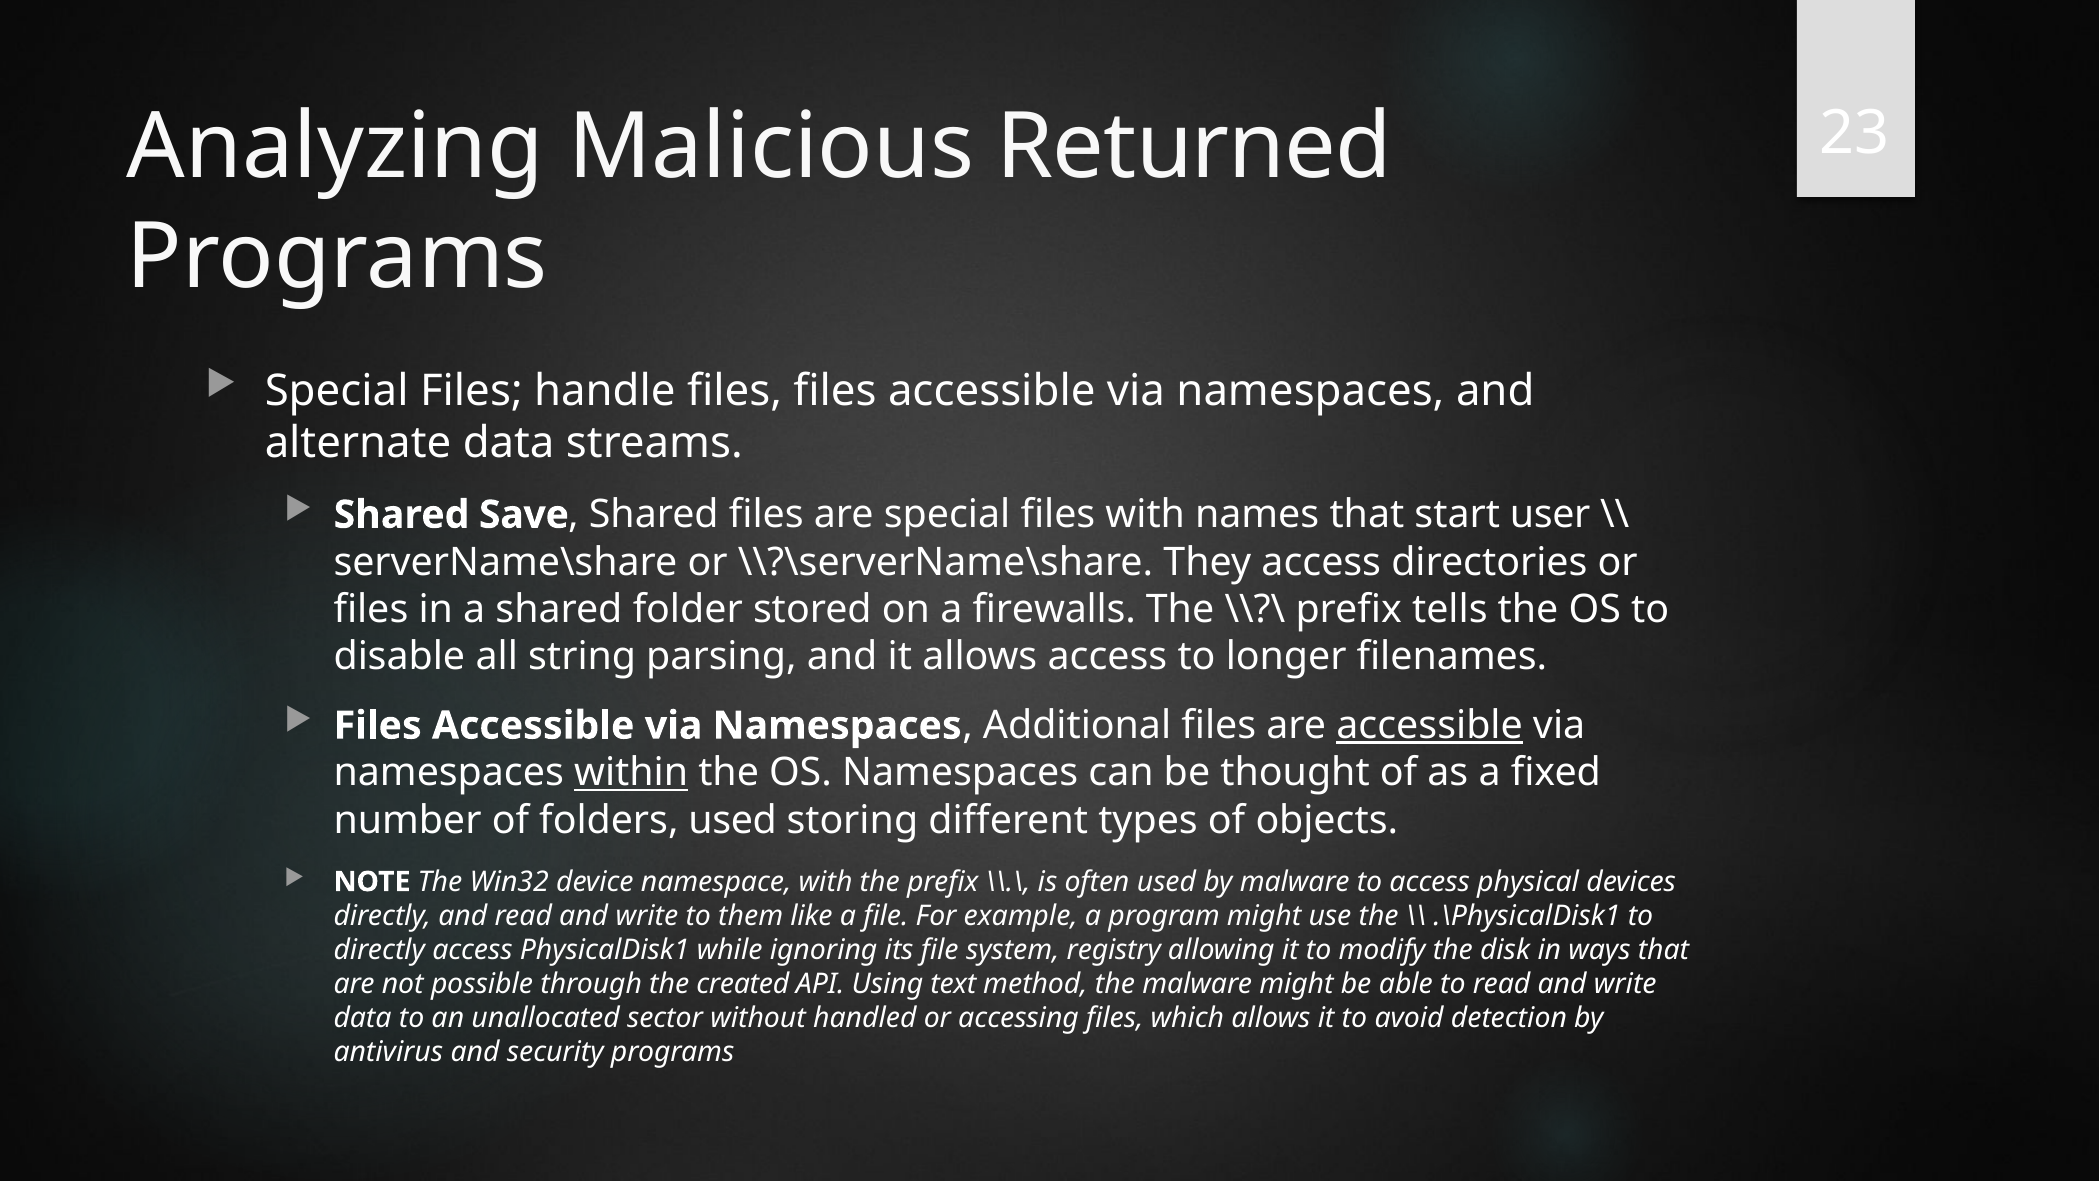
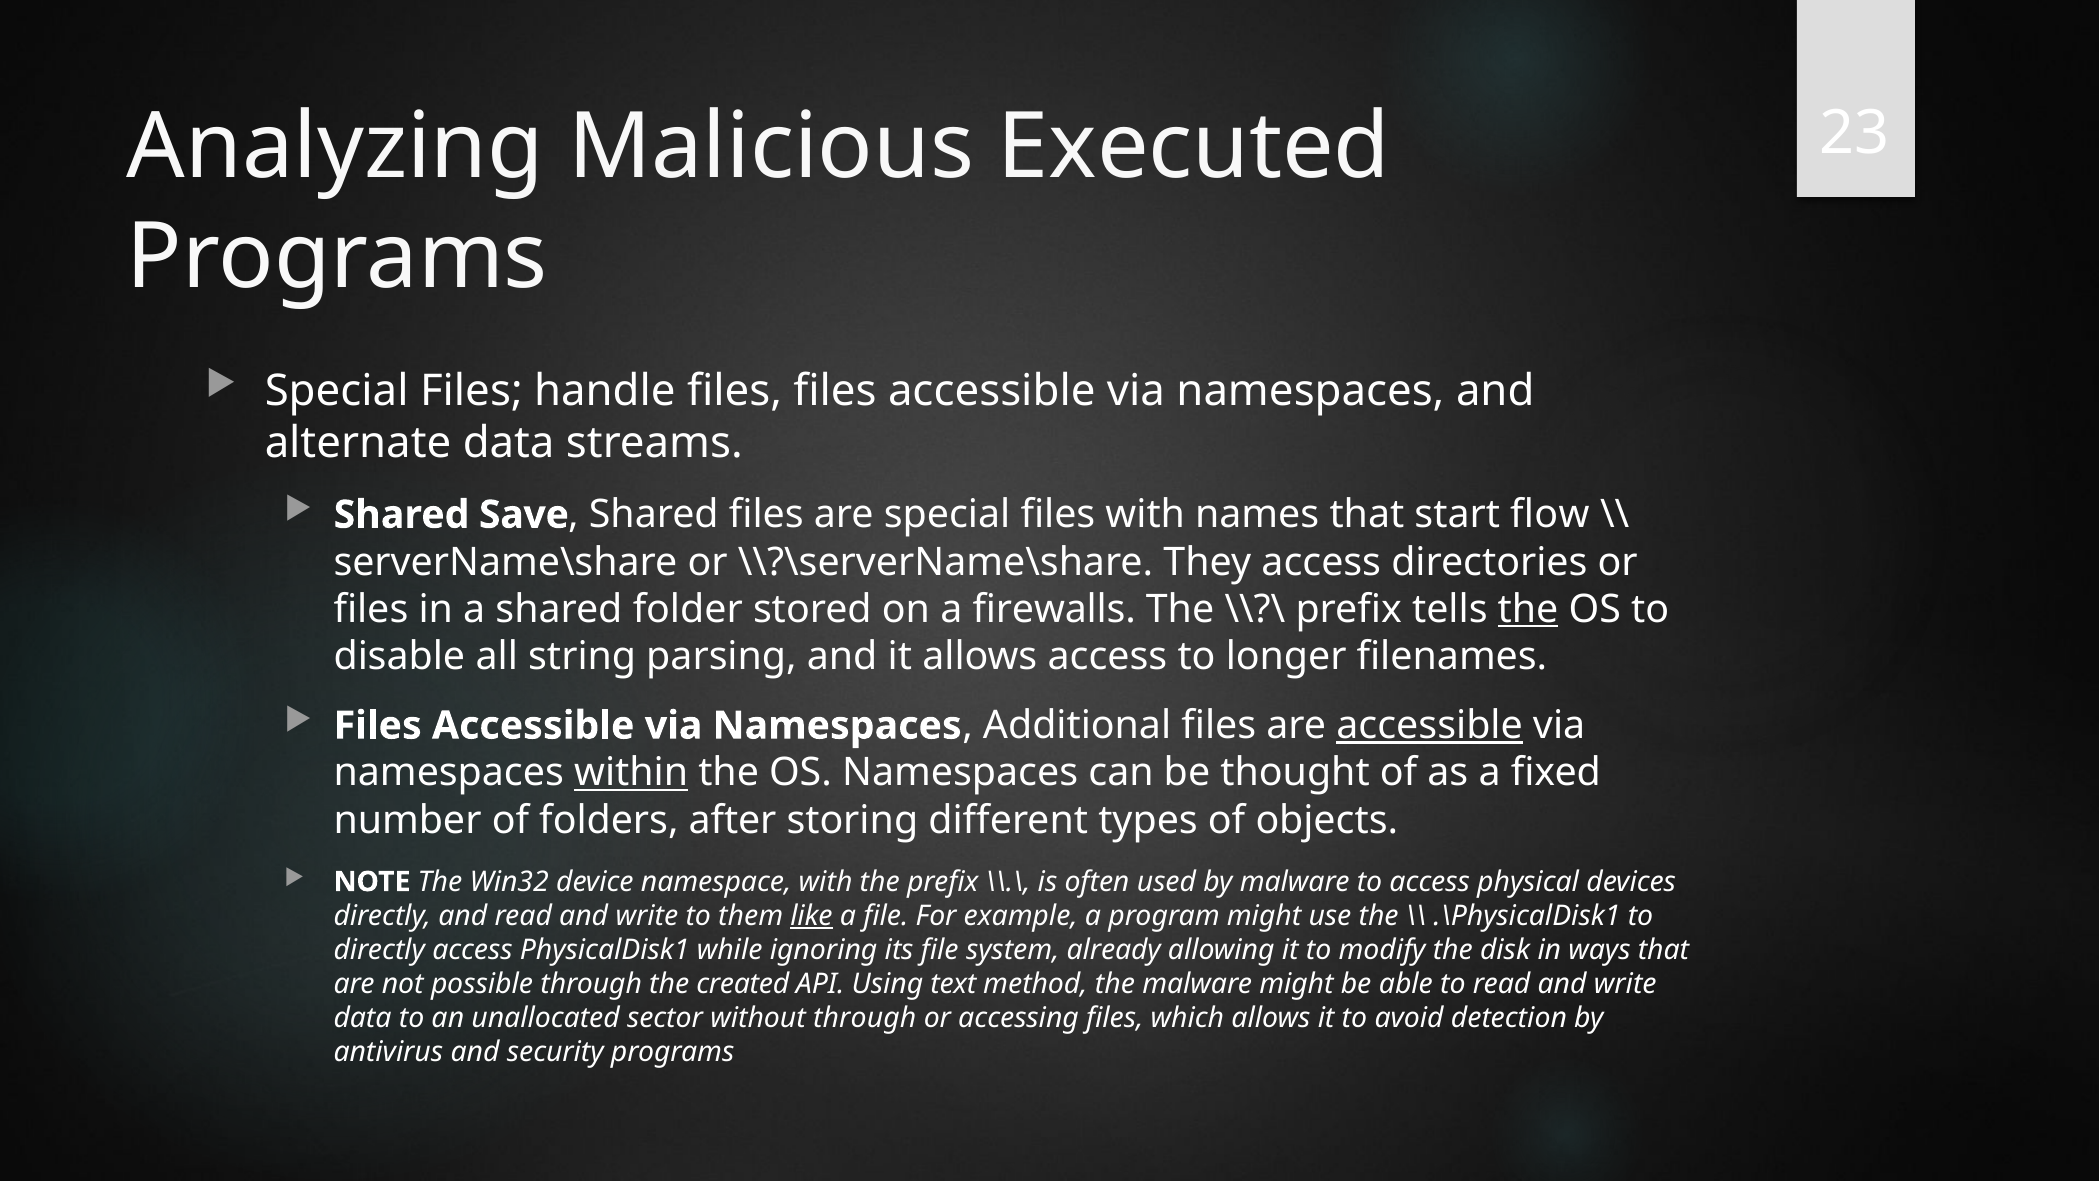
Returned: Returned -> Executed
user: user -> flow
the at (1528, 609) underline: none -> present
folders used: used -> after
like underline: none -> present
registry: registry -> already
without handled: handled -> through
